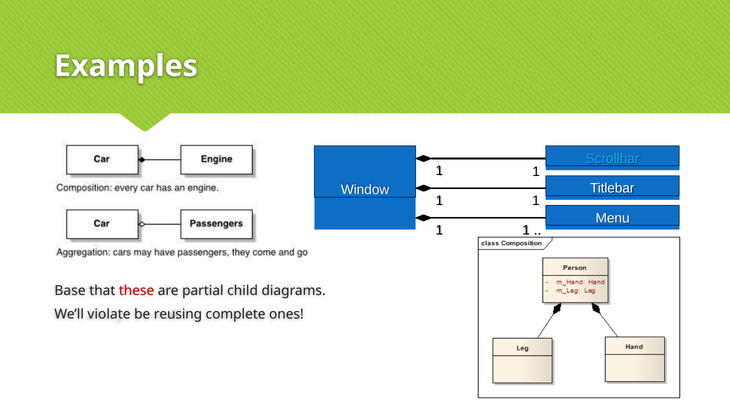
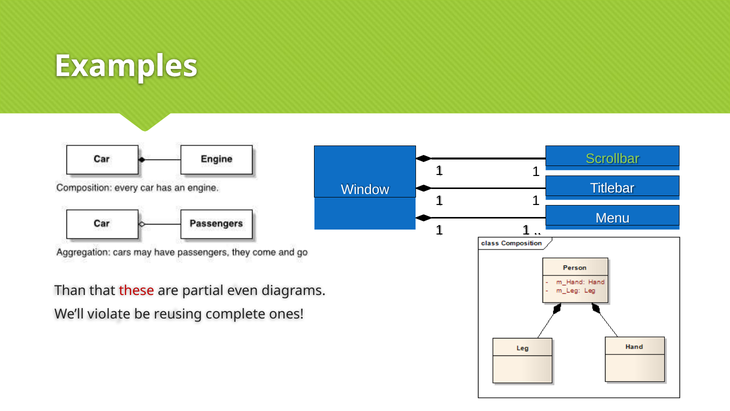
Scrollbar colour: light blue -> light green
Base: Base -> Than
child: child -> even
